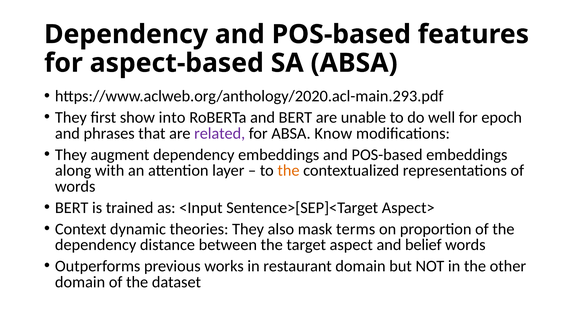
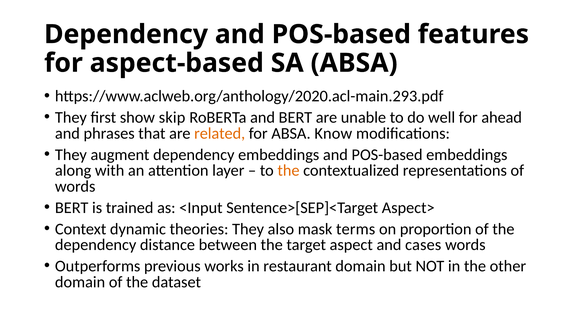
into: into -> skip
epoch: epoch -> ahead
related colour: purple -> orange
belief: belief -> cases
